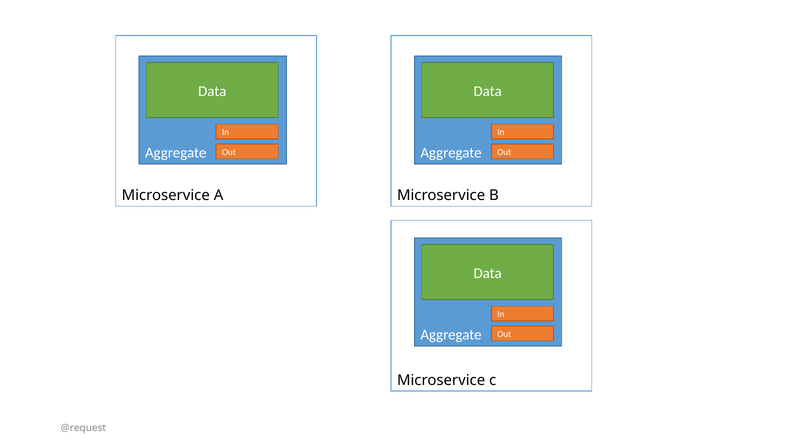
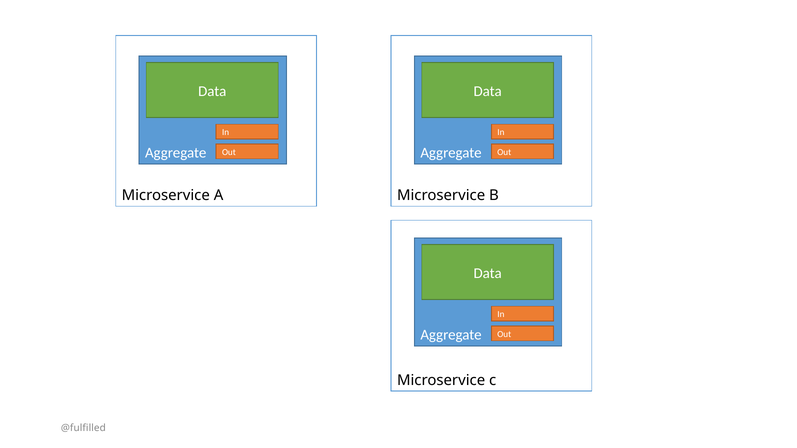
@request: @request -> @fulfilled
